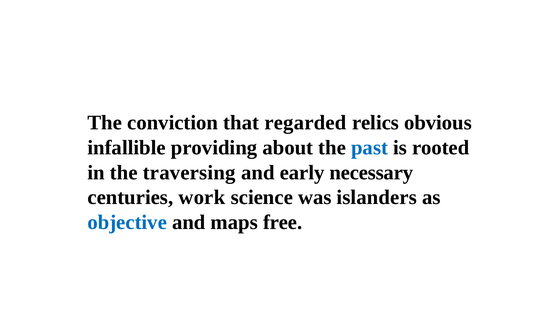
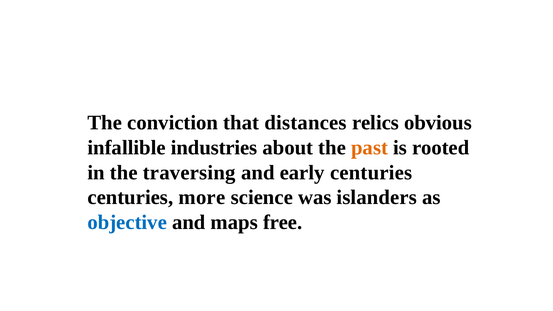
regarded: regarded -> distances
providing: providing -> industries
past colour: blue -> orange
early necessary: necessary -> centuries
work: work -> more
